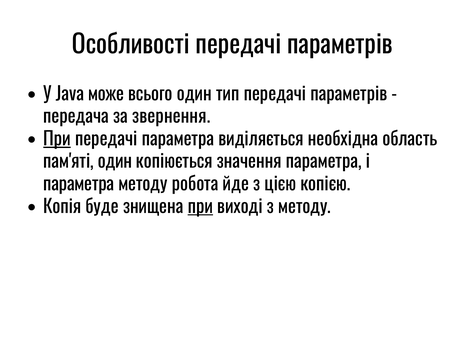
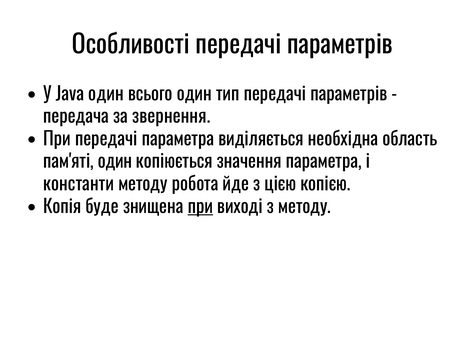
Java може: може -> один
При at (57, 139) underline: present -> none
параметра at (79, 184): параметра -> константи
